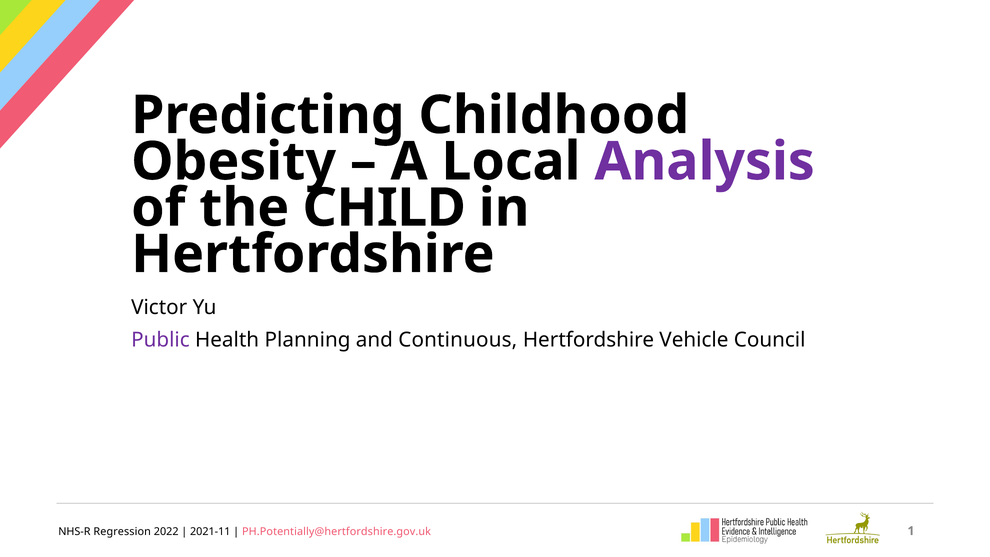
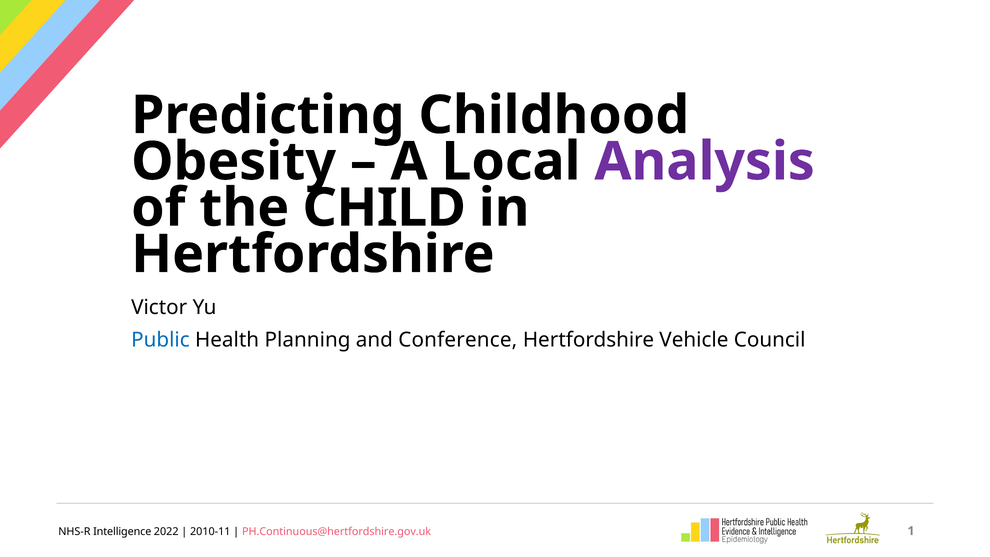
Public colour: purple -> blue
Continuous: Continuous -> Conference
Regression: Regression -> Intelligence
2021-11: 2021-11 -> 2010-11
PH.Potentially@hertfordshire.gov.uk: PH.Potentially@hertfordshire.gov.uk -> PH.Continuous@hertfordshire.gov.uk
